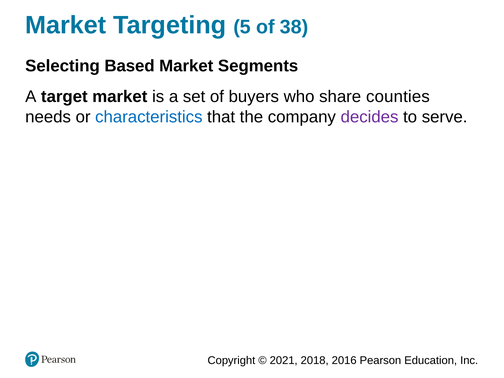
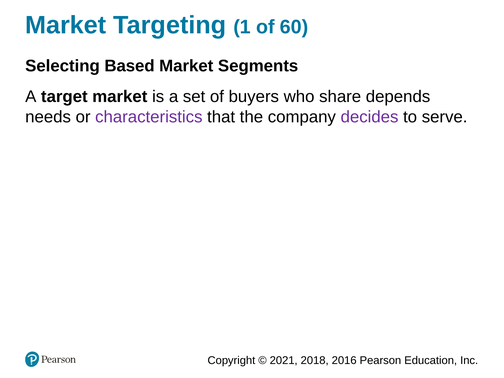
5: 5 -> 1
38: 38 -> 60
counties: counties -> depends
characteristics colour: blue -> purple
